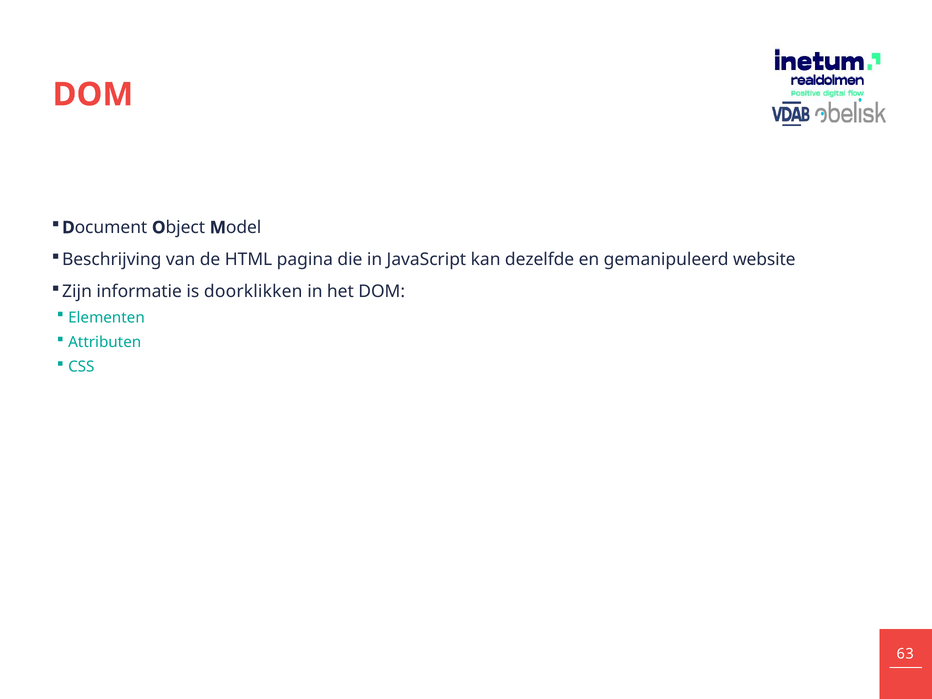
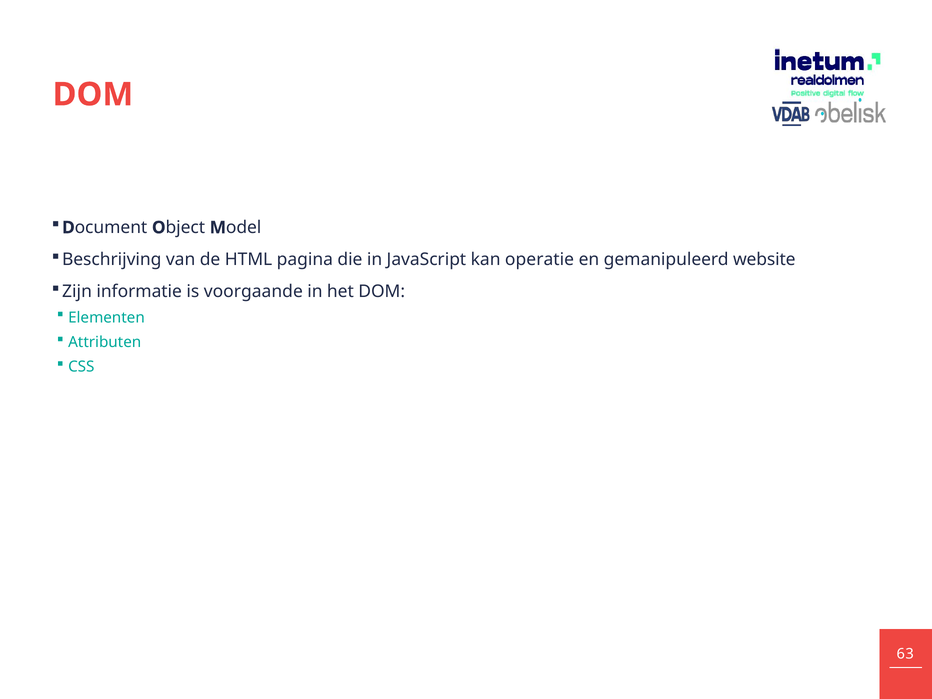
dezelfde: dezelfde -> operatie
doorklikken: doorklikken -> voorgaande
